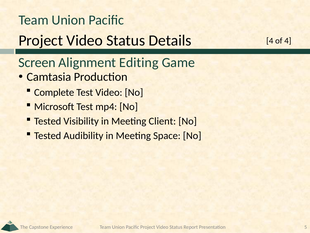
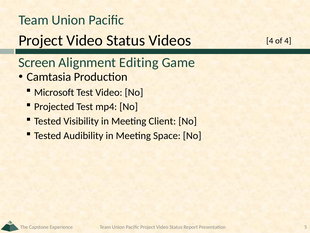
Details: Details -> Videos
Complete: Complete -> Microsoft
Microsoft: Microsoft -> Projected
